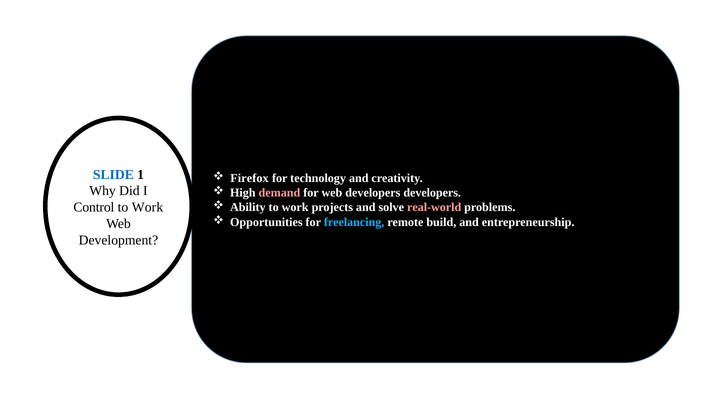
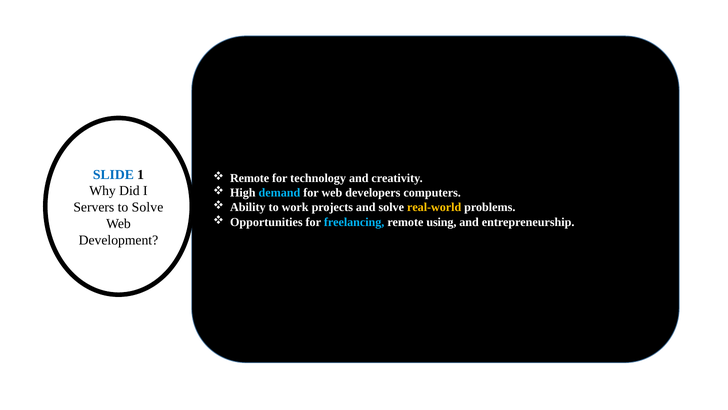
Firefox at (249, 178): Firefox -> Remote
demand colour: pink -> light blue
developers developers: developers -> computers
Control: Control -> Servers
Work at (148, 207): Work -> Solve
real-world colour: pink -> yellow
build: build -> using
